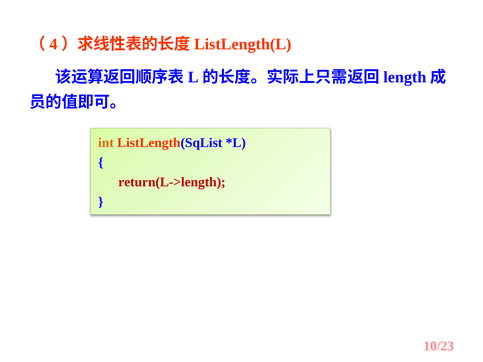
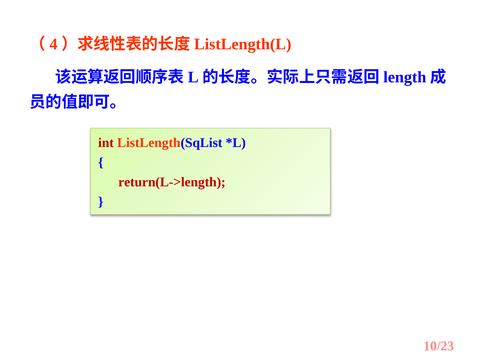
int colour: orange -> red
